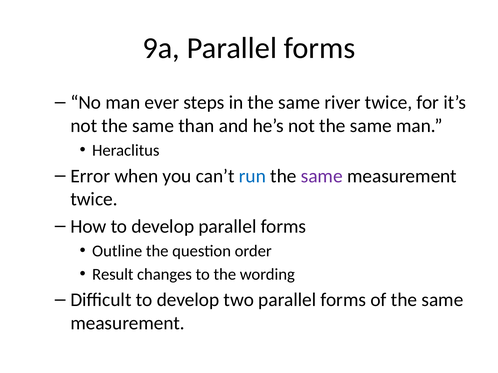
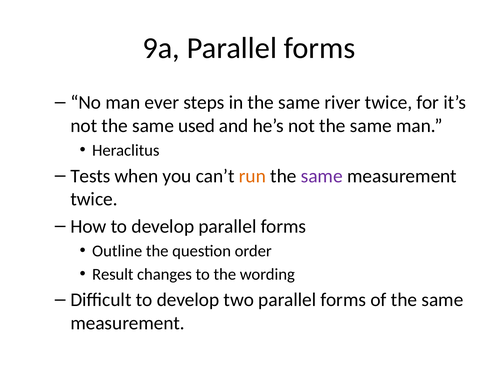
than: than -> used
Error: Error -> Tests
run colour: blue -> orange
